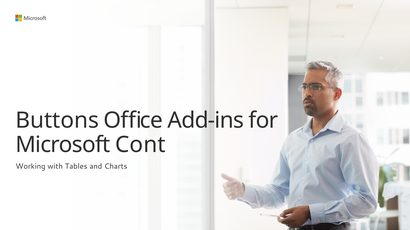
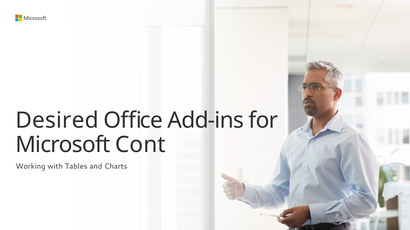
Buttons: Buttons -> Desired
